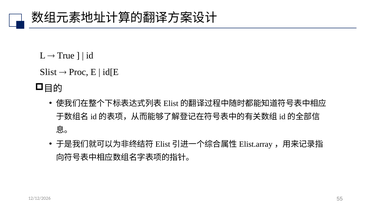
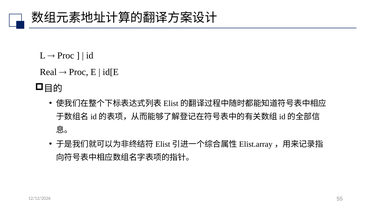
True at (66, 55): True -> Proc
Slist: Slist -> Real
